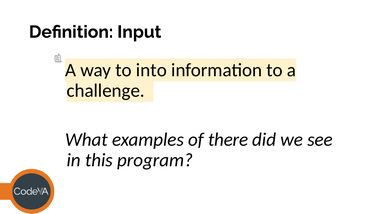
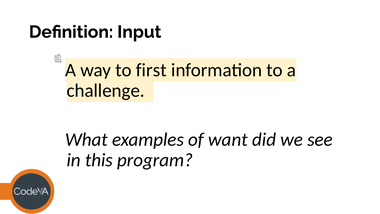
into: into -> first
there: there -> want
